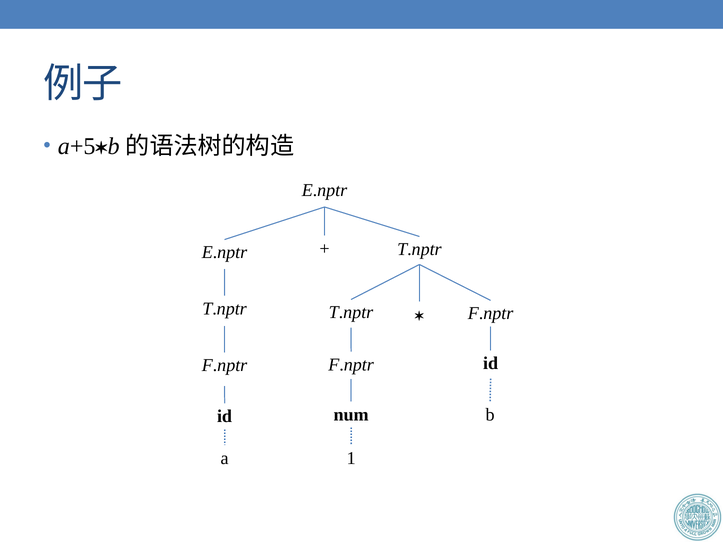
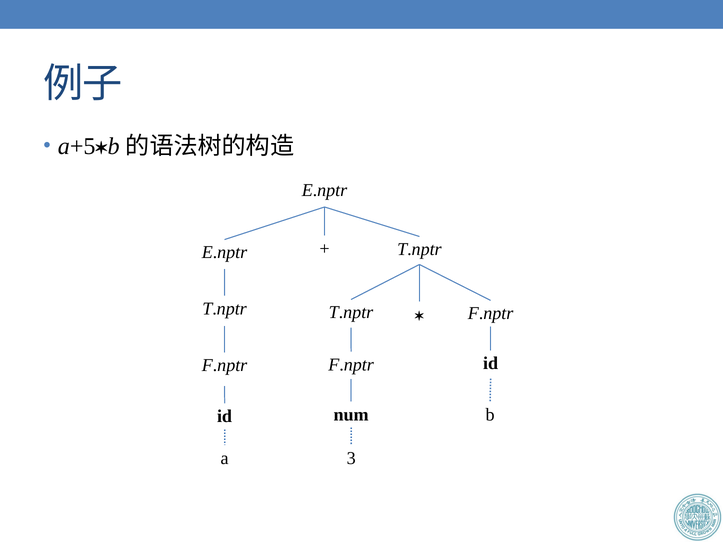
1: 1 -> 3
